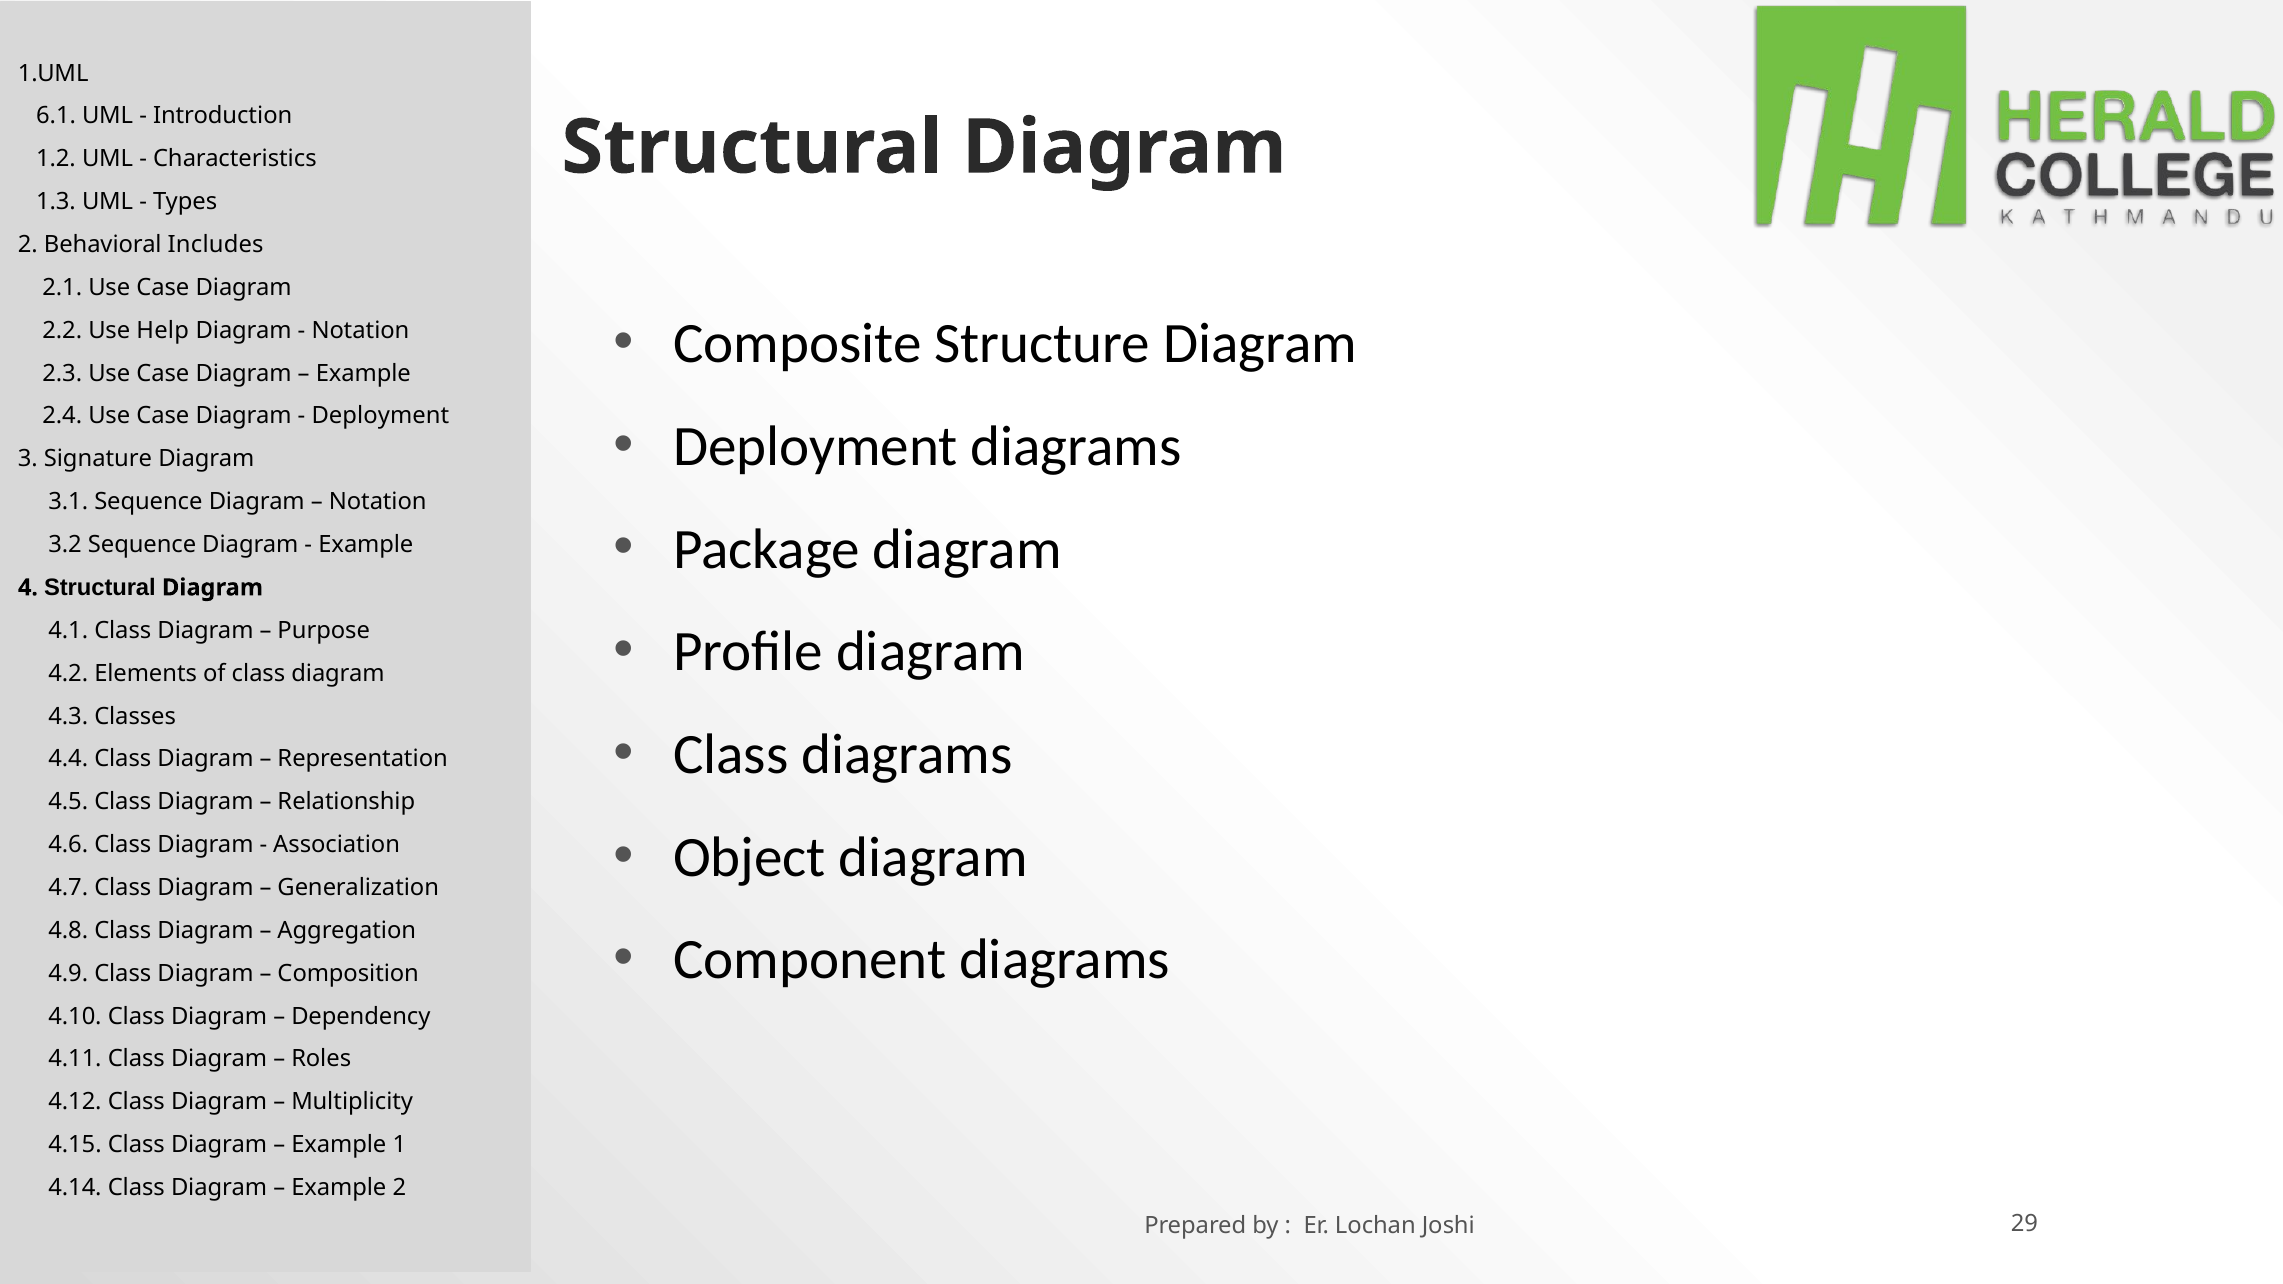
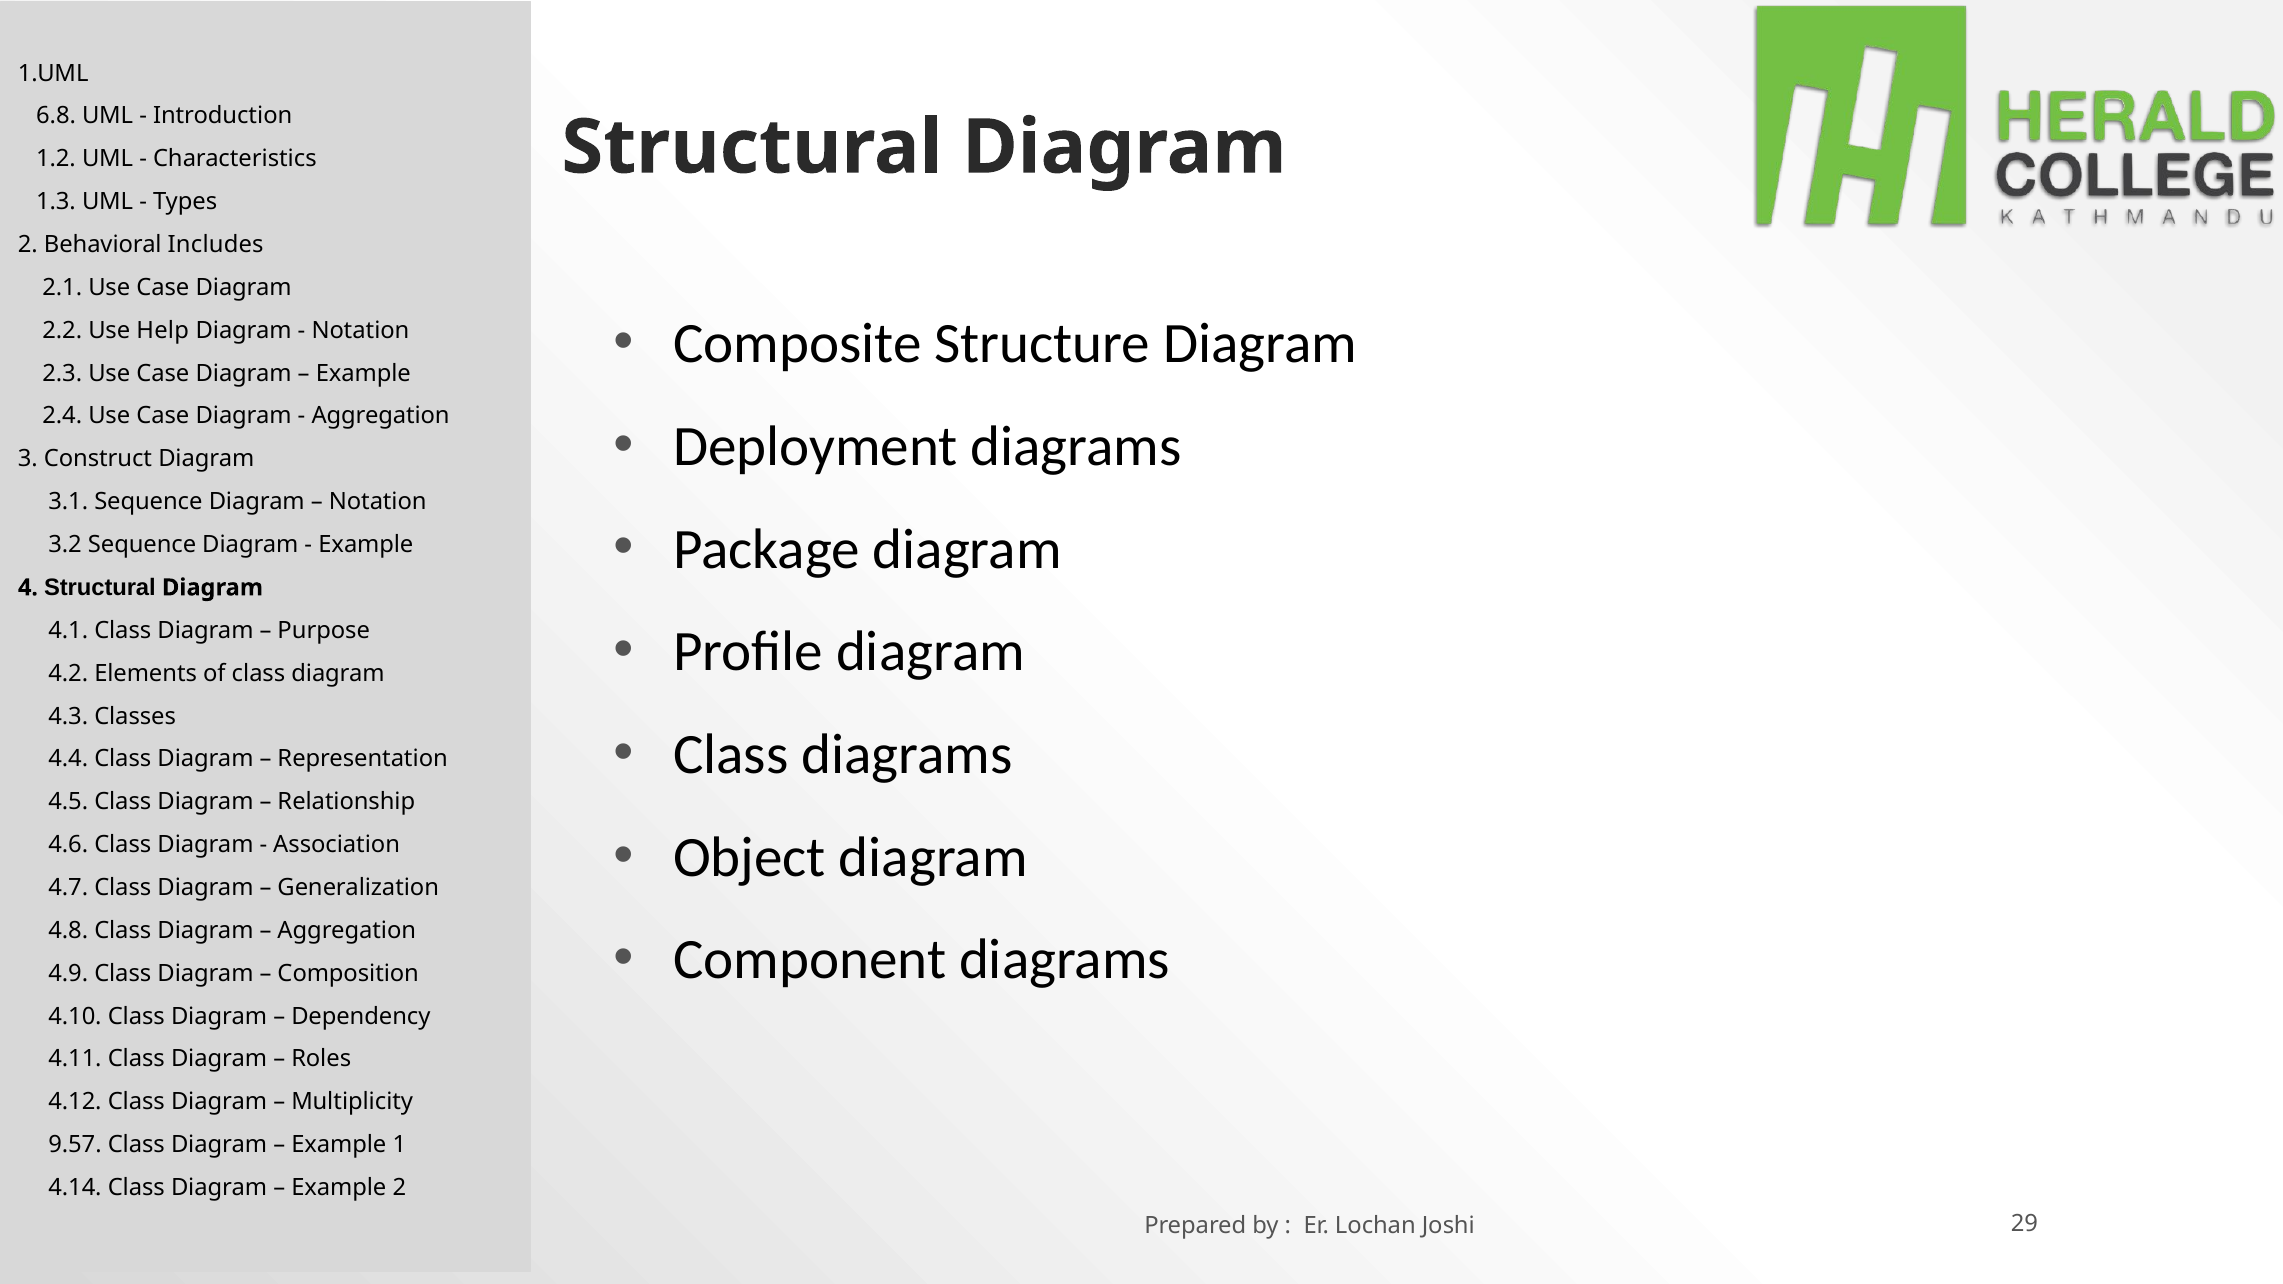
6.1: 6.1 -> 6.8
Deployment at (380, 416): Deployment -> Aggregation
Signature: Signature -> Construct
4.15: 4.15 -> 9.57
